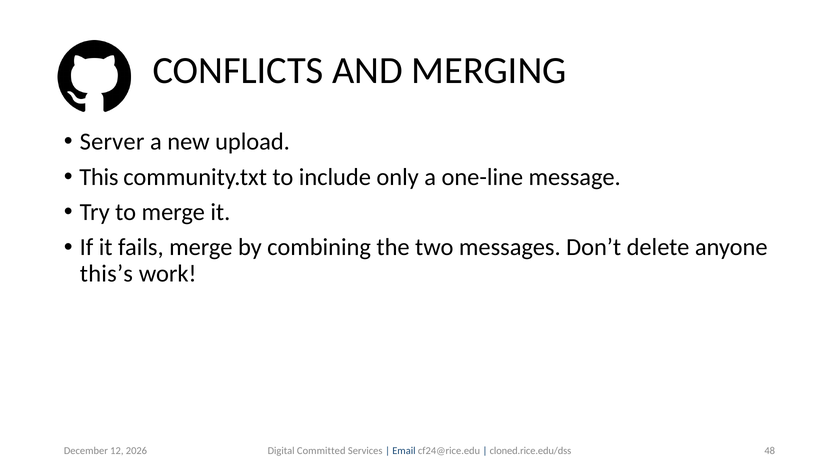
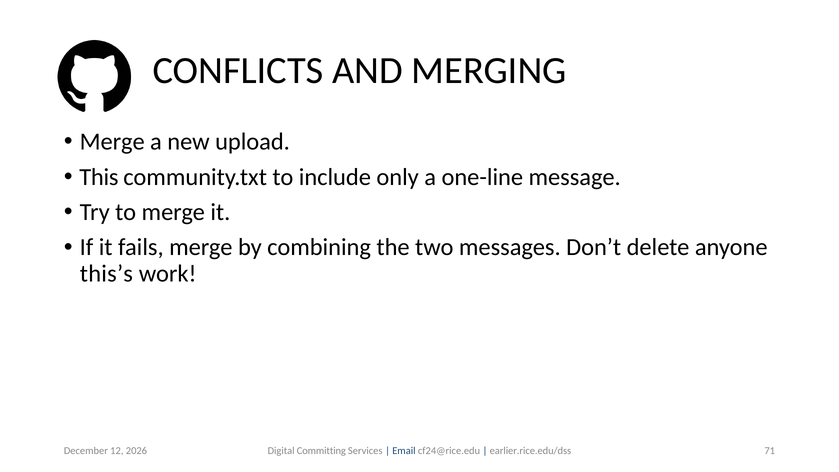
Server at (112, 142): Server -> Merge
48: 48 -> 71
Committed: Committed -> Committing
cloned.rice.edu/dss: cloned.rice.edu/dss -> earlier.rice.edu/dss
